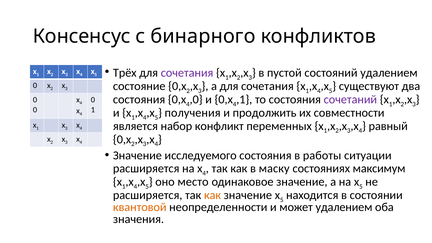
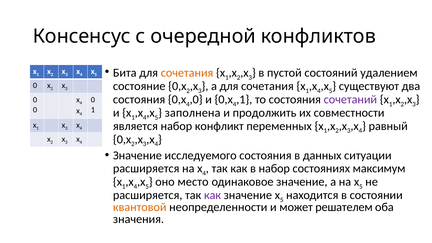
бинарного: бинарного -> очередной
Трёх: Трёх -> Бита
сочетания at (187, 73) colour: purple -> orange
получения: получения -> заполнена
работы: работы -> данных
в маску: маску -> набор
как at (213, 195) colour: orange -> purple
может удалением: удалением -> решателем
